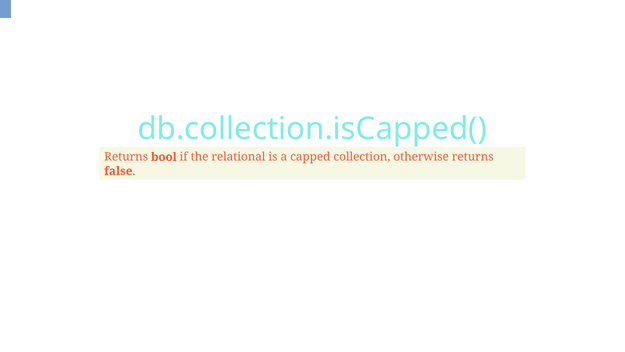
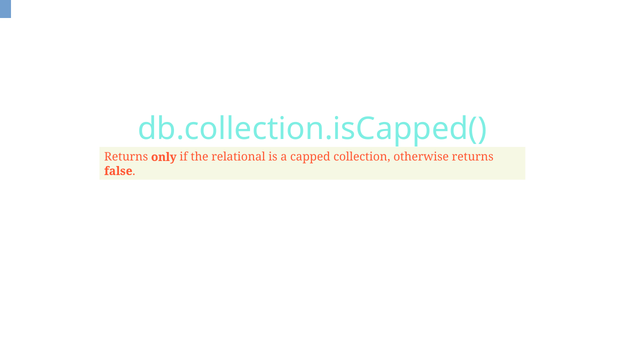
bool: bool -> only
